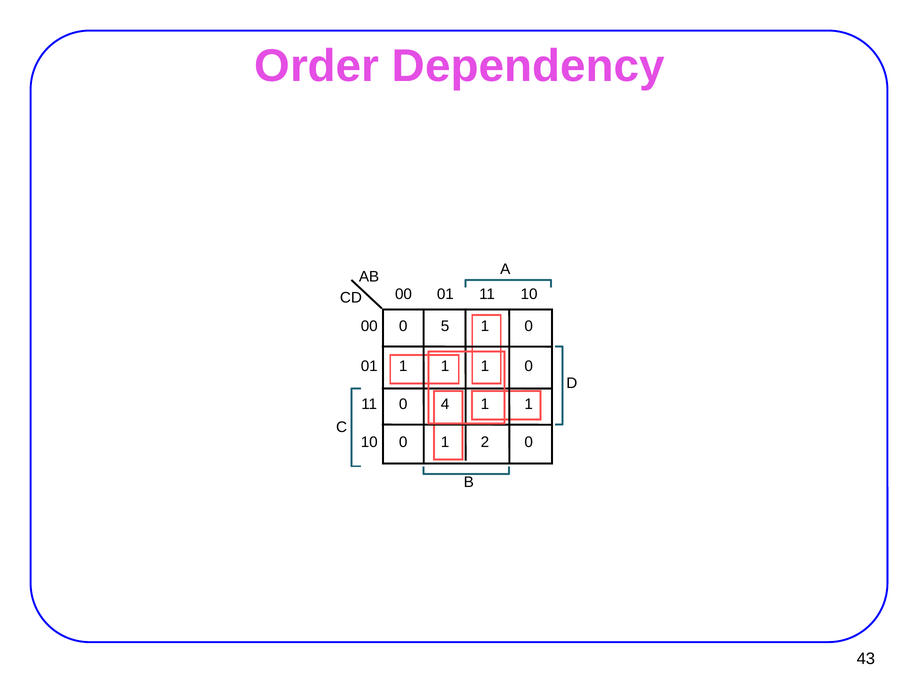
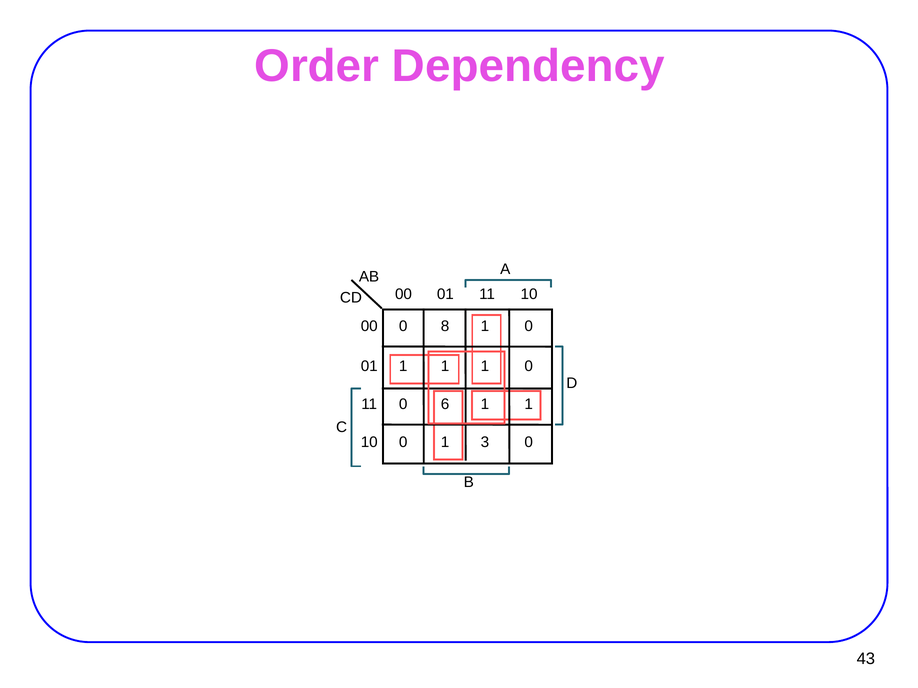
5: 5 -> 8
4: 4 -> 6
2: 2 -> 3
